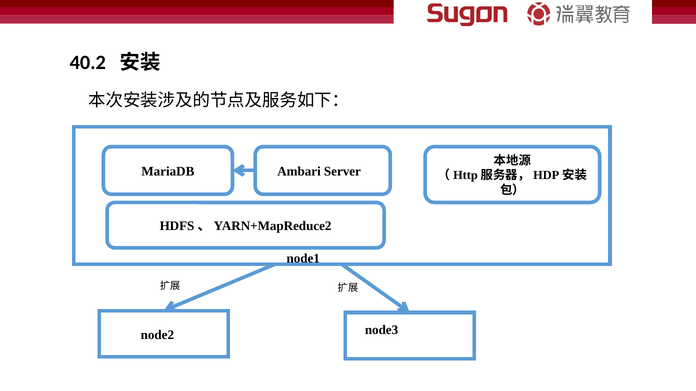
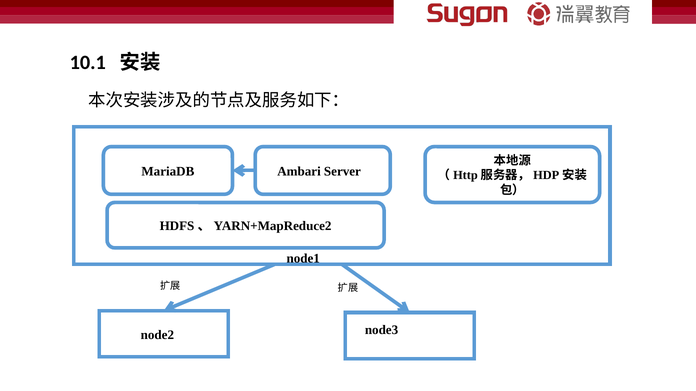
40.2: 40.2 -> 10.1
